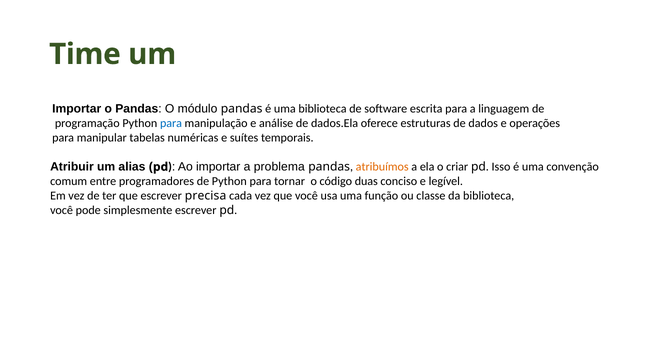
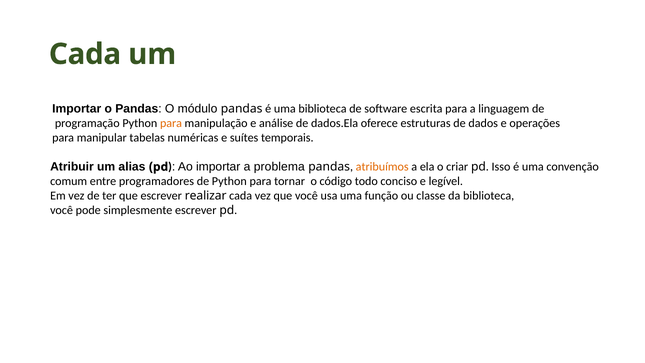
Time at (85, 54): Time -> Cada
para at (171, 123) colour: blue -> orange
duas: duas -> todo
precisa: precisa -> realizar
